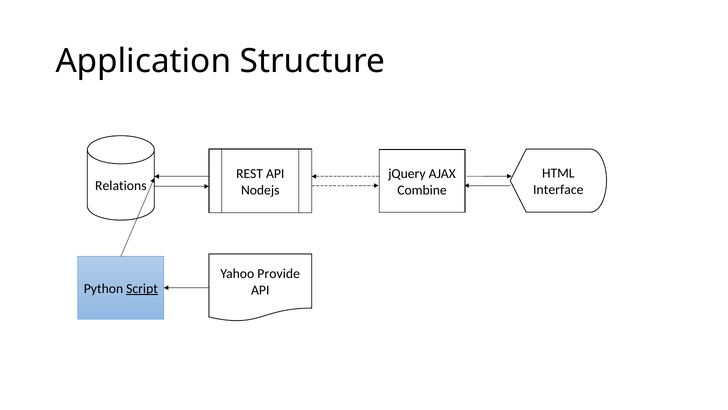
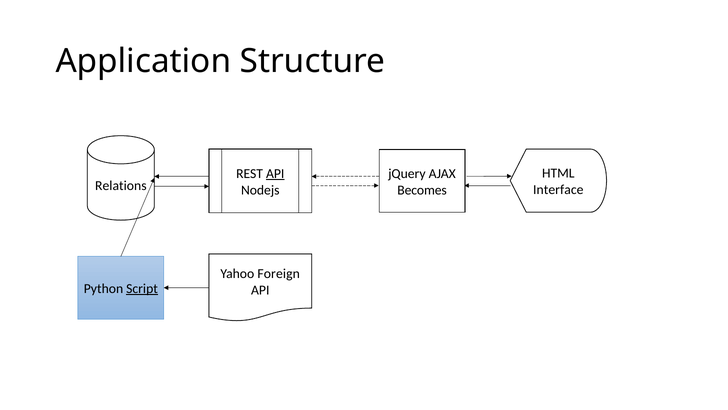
API at (275, 173) underline: none -> present
Combine: Combine -> Becomes
Provide: Provide -> Foreign
